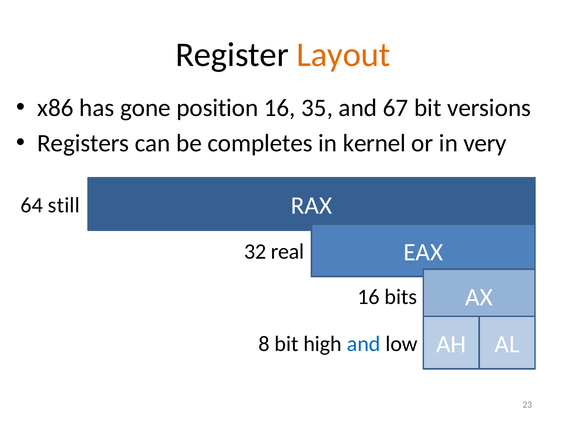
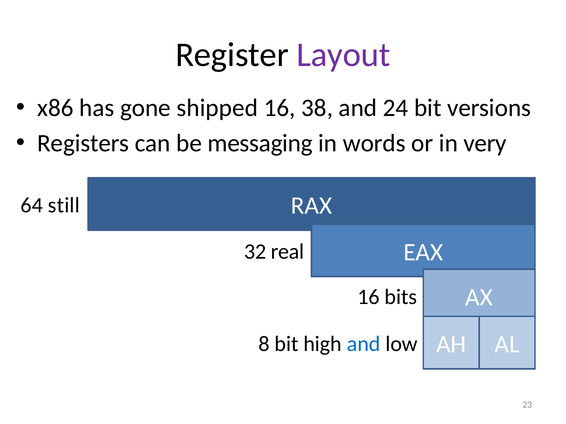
Layout colour: orange -> purple
position: position -> shipped
35: 35 -> 38
67: 67 -> 24
completes: completes -> messaging
kernel: kernel -> words
